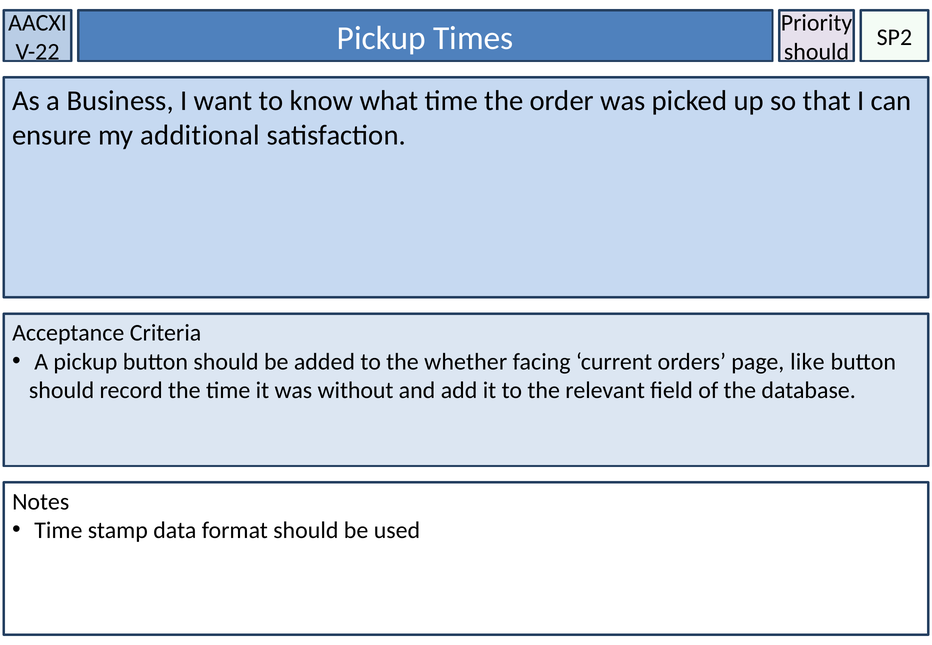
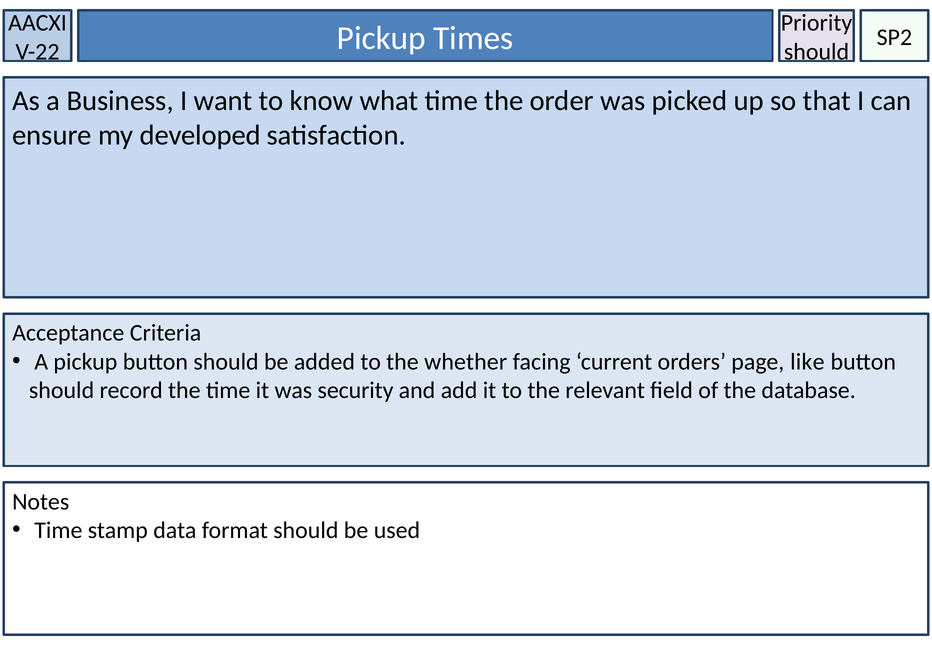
additional: additional -> developed
without: without -> security
